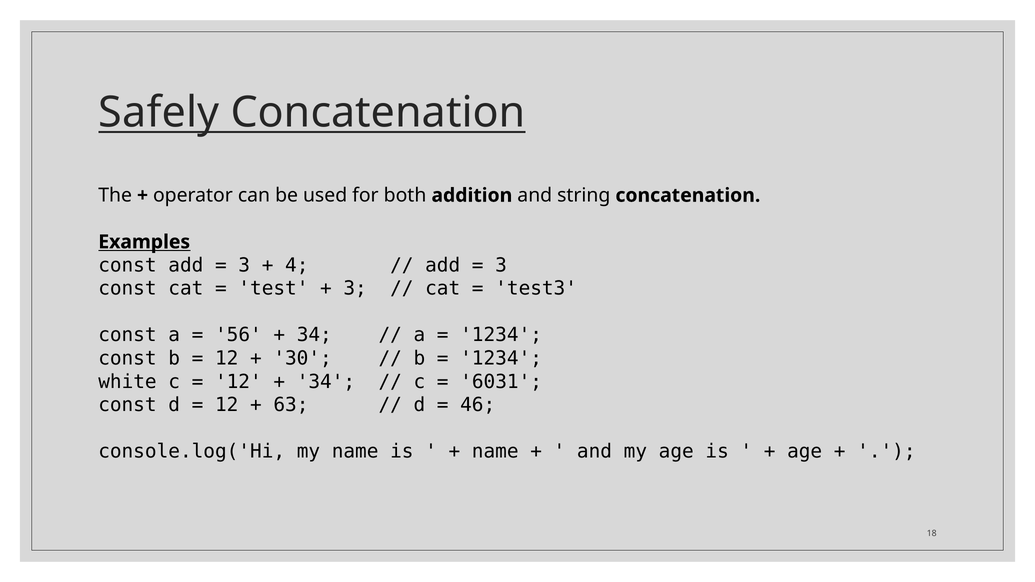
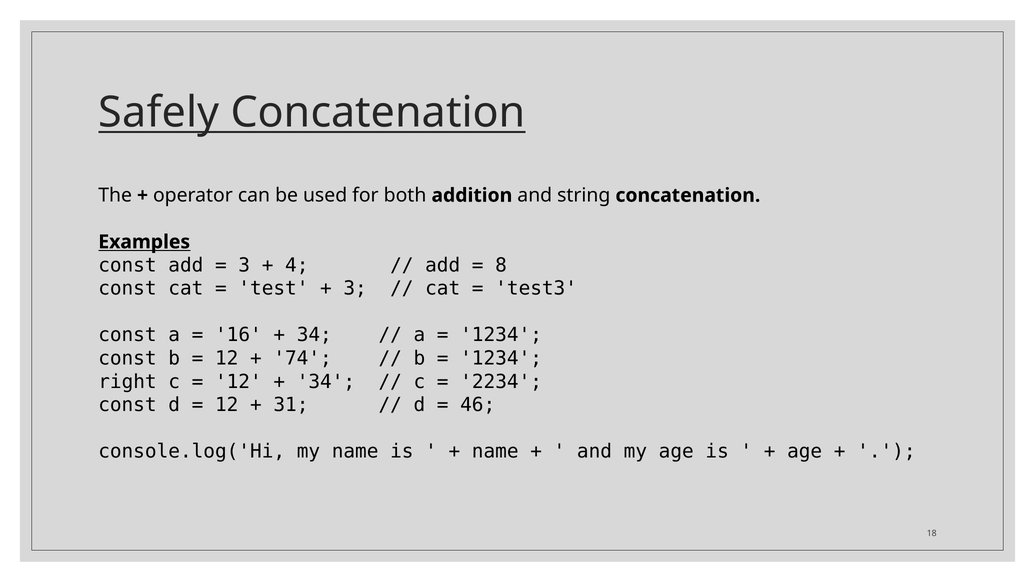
3 at (501, 265): 3 -> 8
56: 56 -> 16
30: 30 -> 74
white: white -> right
6031: 6031 -> 2234
63: 63 -> 31
